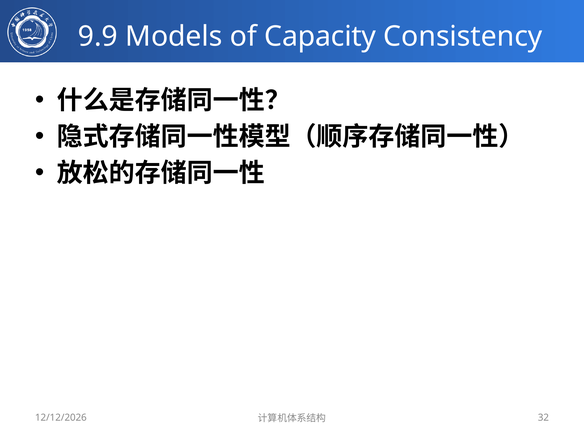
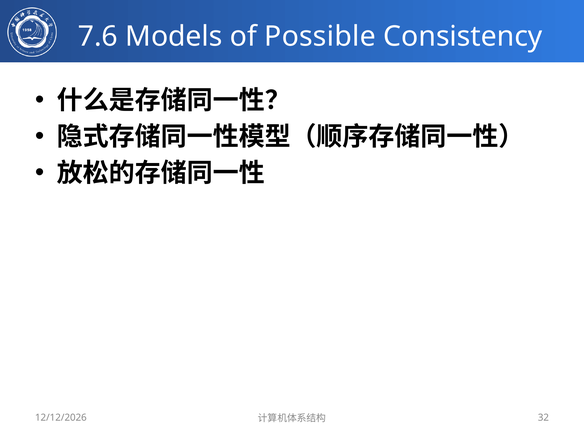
9.9: 9.9 -> 7.6
Capacity: Capacity -> Possible
